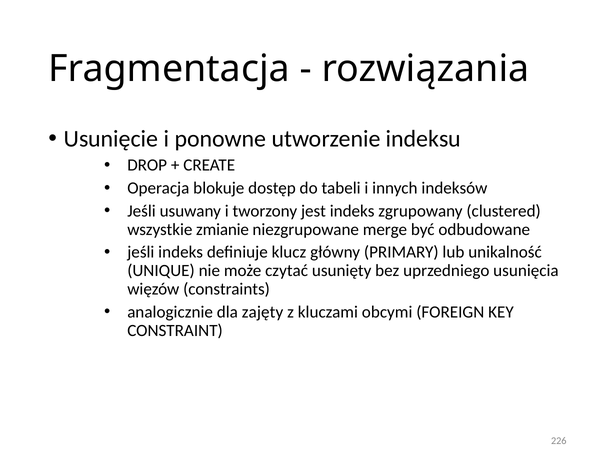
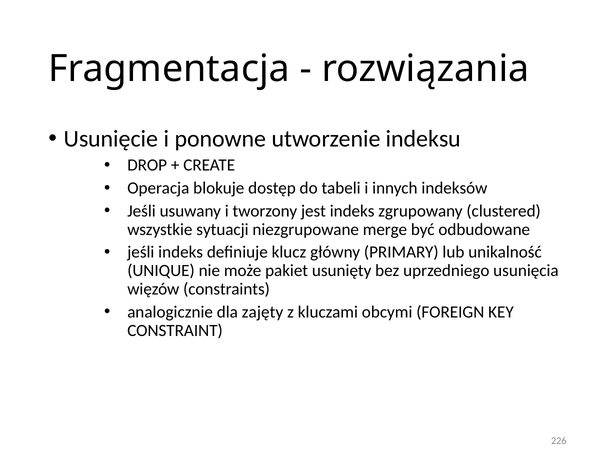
zmianie: zmianie -> sytuacji
czytać: czytać -> pakiet
